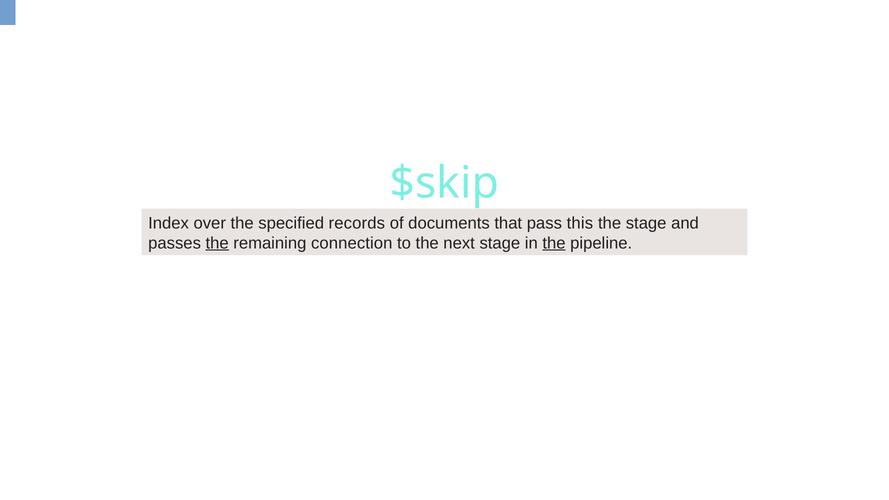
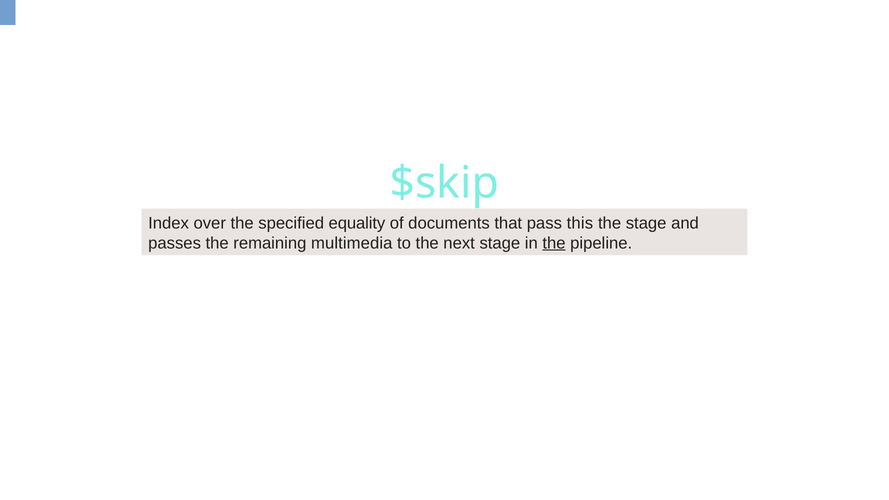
records: records -> equality
the at (217, 243) underline: present -> none
connection: connection -> multimedia
